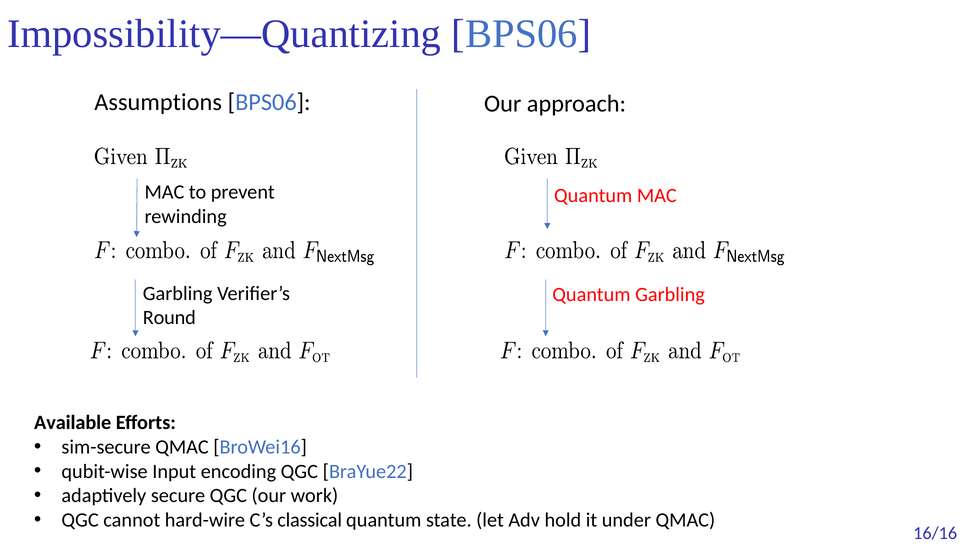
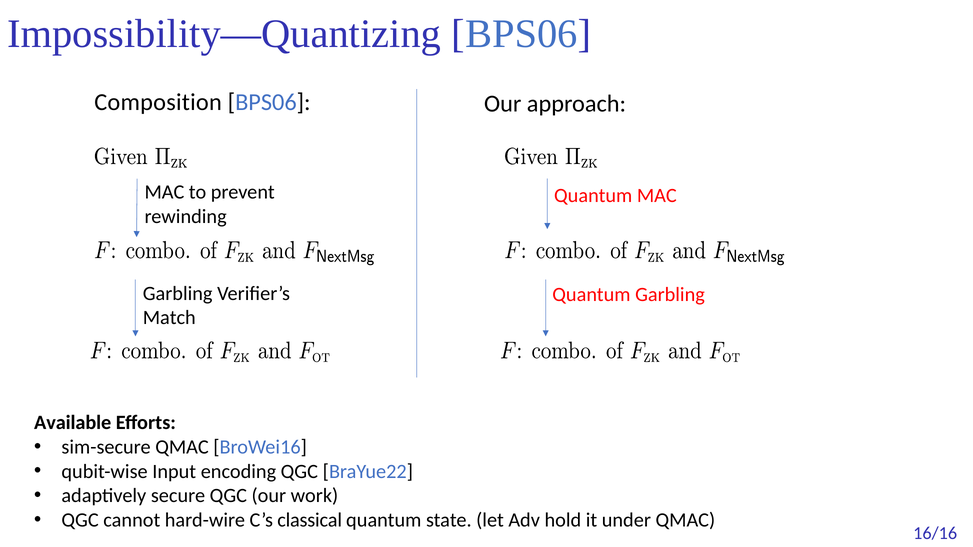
Assumptions: Assumptions -> Composition
Round: Round -> Match
